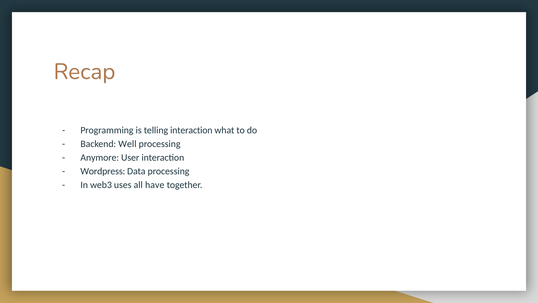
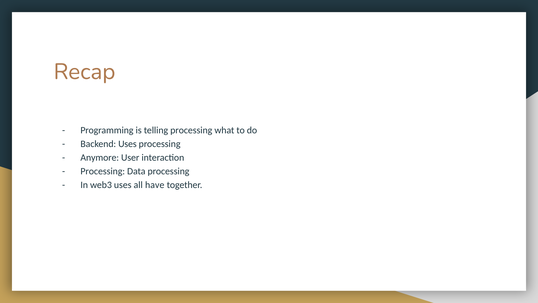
telling interaction: interaction -> processing
Backend Well: Well -> Uses
Wordpress at (103, 171): Wordpress -> Processing
